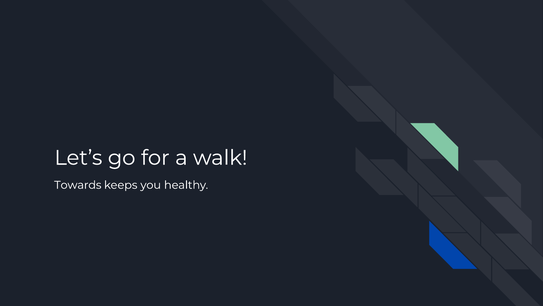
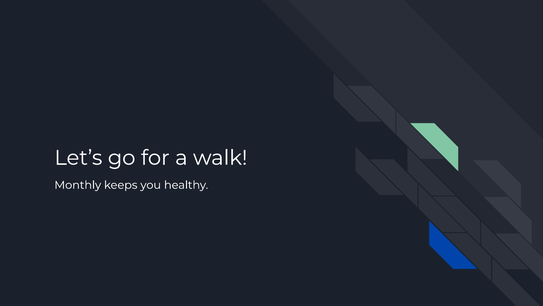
Towards: Towards -> Monthly
